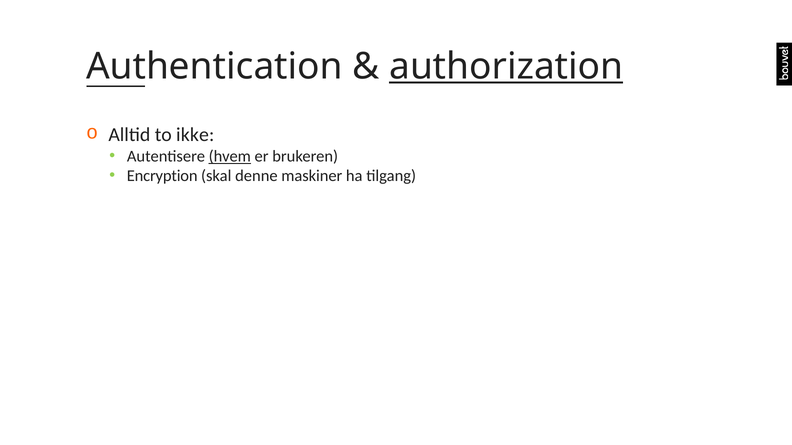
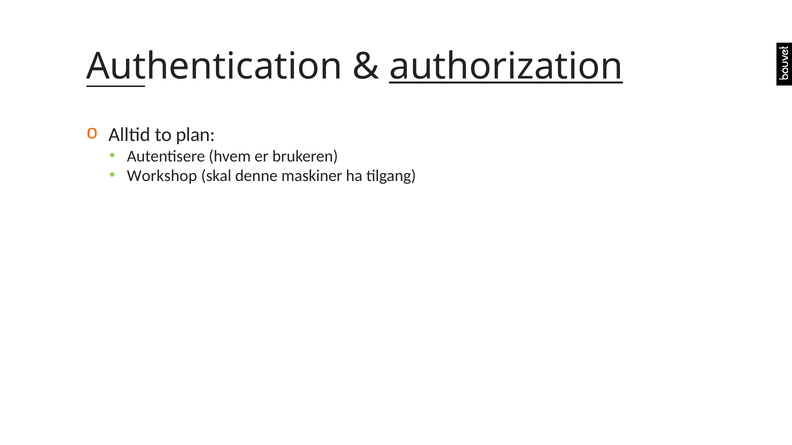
ikke: ikke -> plan
hvem underline: present -> none
Encryption: Encryption -> Workshop
